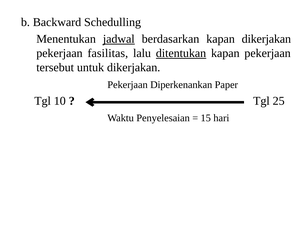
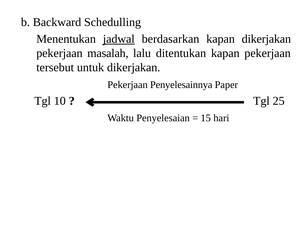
fasilitas: fasilitas -> masalah
ditentukan underline: present -> none
Diperkenankan: Diperkenankan -> Penyelesainnya
